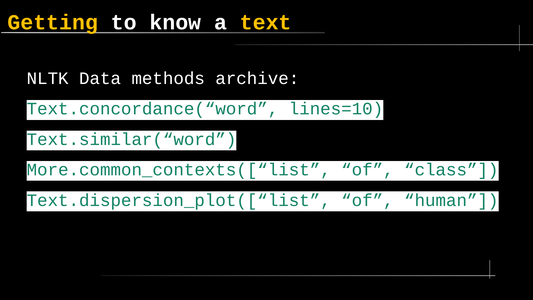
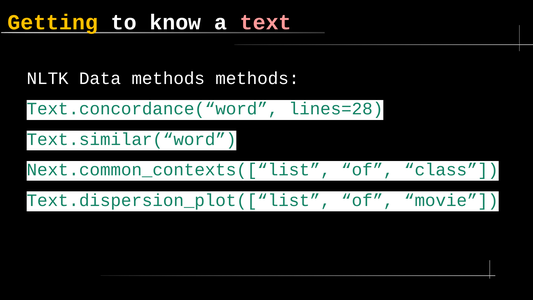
text colour: yellow -> pink
methods archive: archive -> methods
lines=10: lines=10 -> lines=28
More.common_contexts([“list: More.common_contexts([“list -> Next.common_contexts([“list
human: human -> movie
